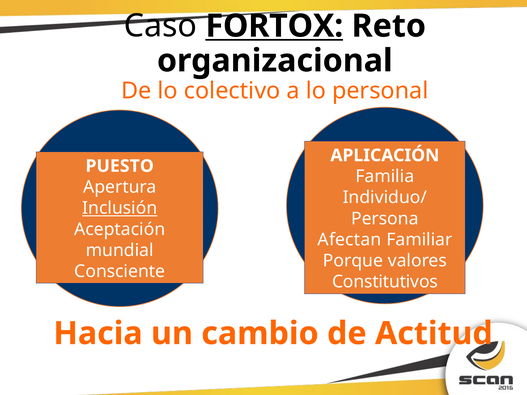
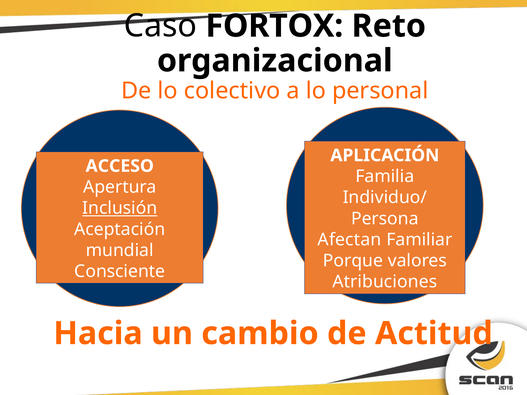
FORTOX underline: present -> none
PUESTO: PUESTO -> ACCESO
Constitutivos: Constitutivos -> Atribuciones
